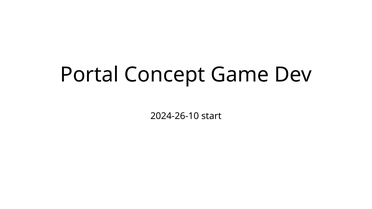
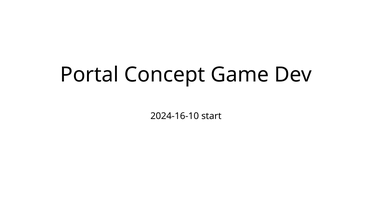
2024-26-10: 2024-26-10 -> 2024-16-10
